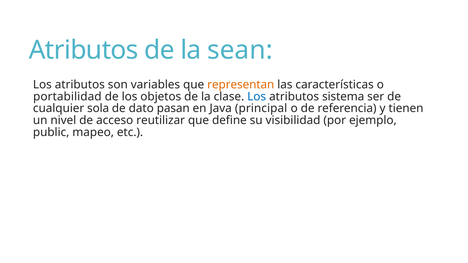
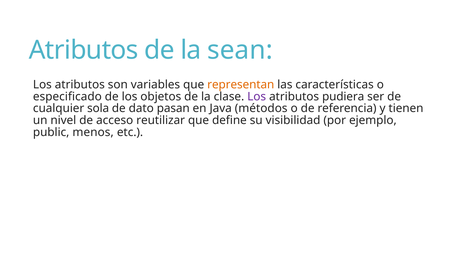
portabilidad: portabilidad -> especificado
Los at (257, 97) colour: blue -> purple
sistema: sistema -> pudiera
principal: principal -> métodos
mapeo: mapeo -> menos
